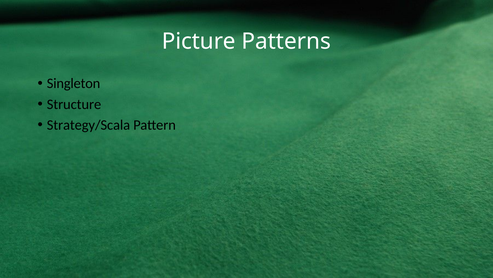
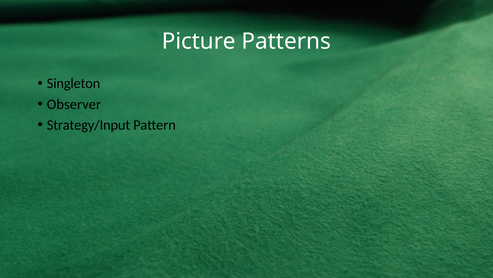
Structure: Structure -> Observer
Strategy/Scala: Strategy/Scala -> Strategy/Input
